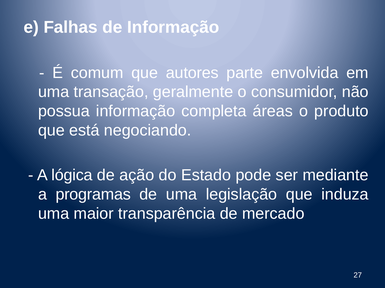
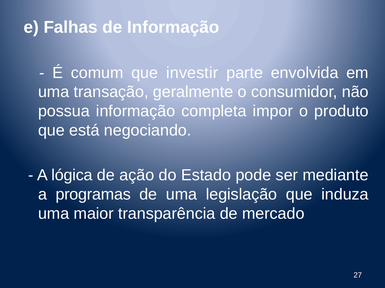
autores: autores -> investir
áreas: áreas -> impor
